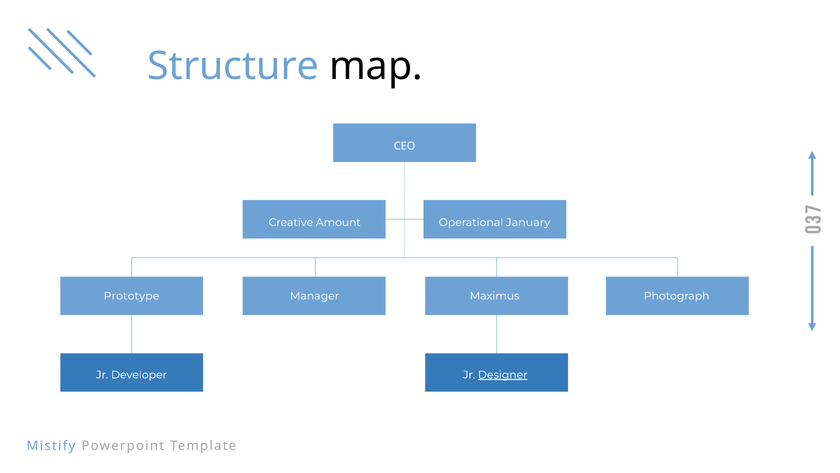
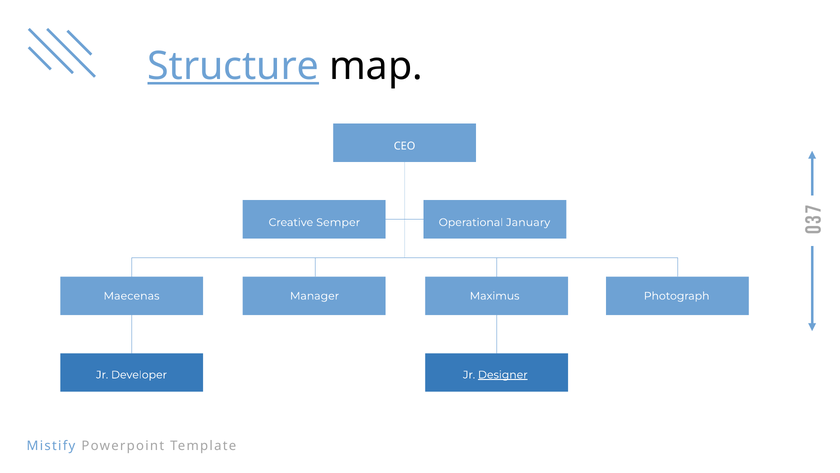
Structure underline: none -> present
Amount: Amount -> Semper
Prototype: Prototype -> Maecenas
